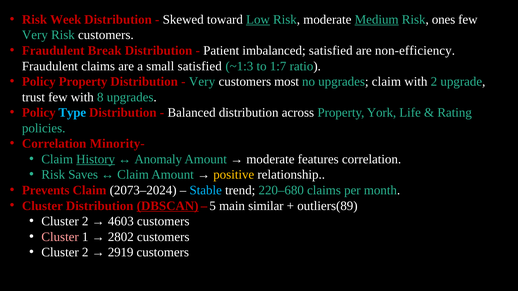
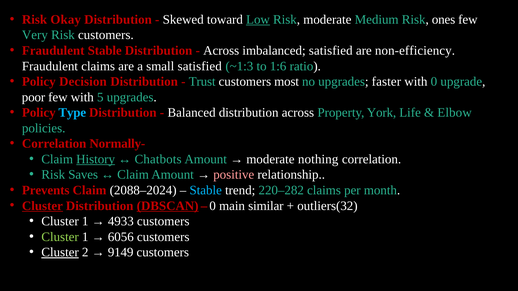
Week: Week -> Okay
Medium underline: present -> none
Fraudulent Break: Break -> Stable
Patient at (221, 51): Patient -> Across
1:7: 1:7 -> 1:6
Policy Property: Property -> Decision
Very at (202, 82): Very -> Trust
upgrades claim: claim -> faster
with 2: 2 -> 0
trust: trust -> poor
8: 8 -> 5
Rating: Rating -> Elbow
Minority-: Minority- -> Normally-
Anomaly: Anomaly -> Chatbots
features: features -> nothing
positive colour: yellow -> pink
2073–2024: 2073–2024 -> 2088–2024
220–680: 220–680 -> 220–282
Cluster at (42, 206) underline: none -> present
5 at (213, 206): 5 -> 0
outliers(89: outliers(89 -> outliers(32
2 at (85, 222): 2 -> 1
4603: 4603 -> 4933
Cluster at (60, 237) colour: pink -> light green
2802: 2802 -> 6056
Cluster at (60, 253) underline: none -> present
2919: 2919 -> 9149
